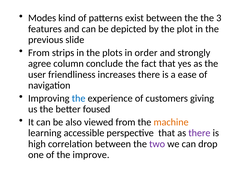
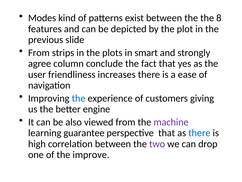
3: 3 -> 8
order: order -> smart
foused: foused -> engine
machine colour: orange -> purple
accessible: accessible -> guarantee
there at (199, 133) colour: purple -> blue
